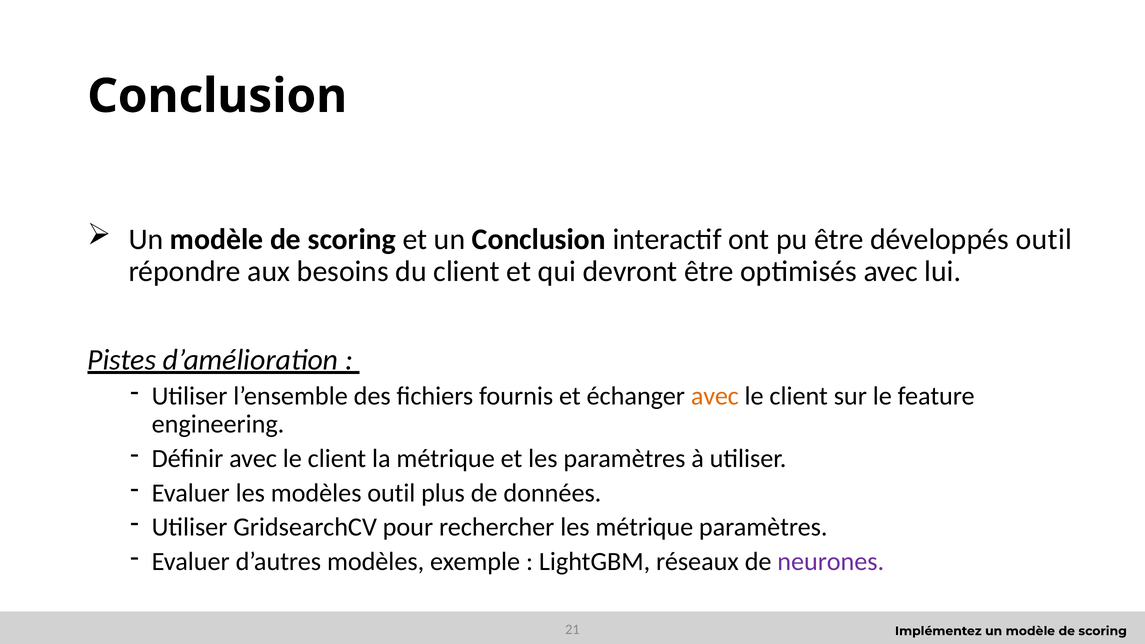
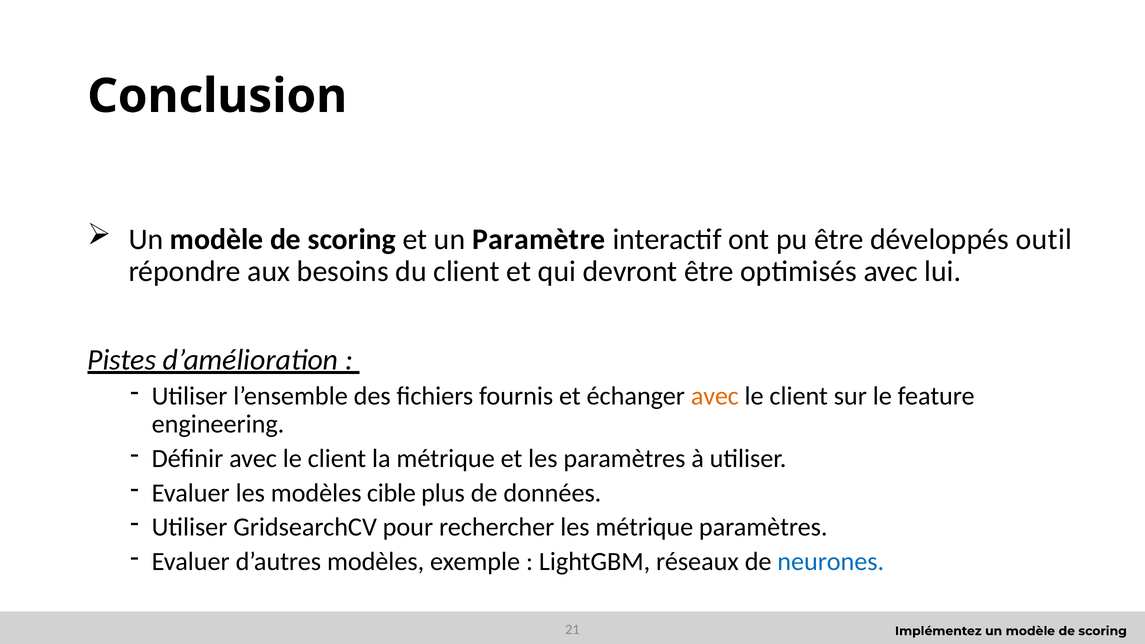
un Conclusion: Conclusion -> Paramètre
modèles outil: outil -> cible
neurones colour: purple -> blue
